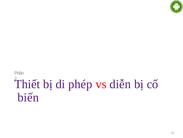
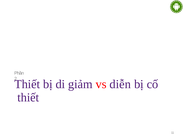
phép: phép -> giảm
biến at (28, 97): biến -> thiết
